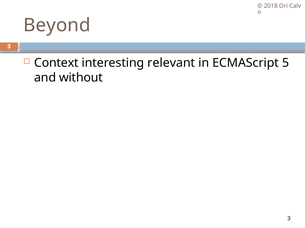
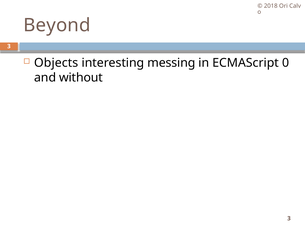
Context: Context -> Objects
relevant: relevant -> messing
5: 5 -> 0
